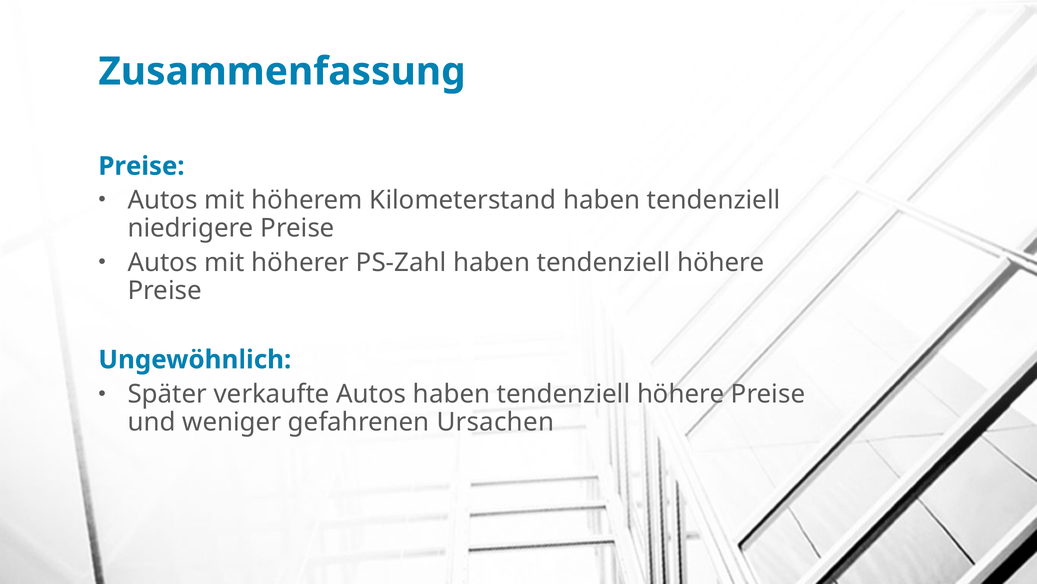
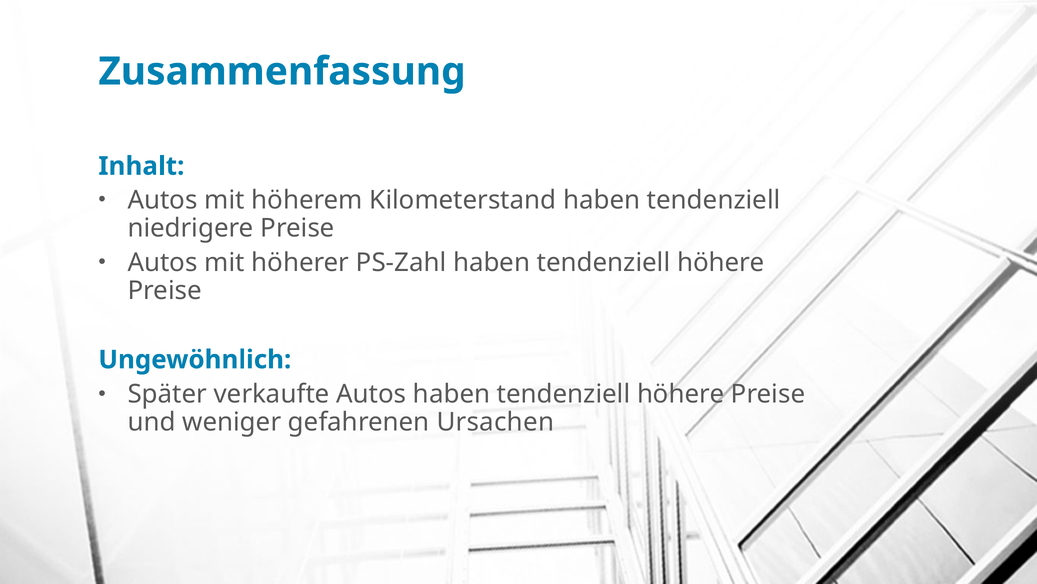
Preise at (141, 166): Preise -> Inhalt
